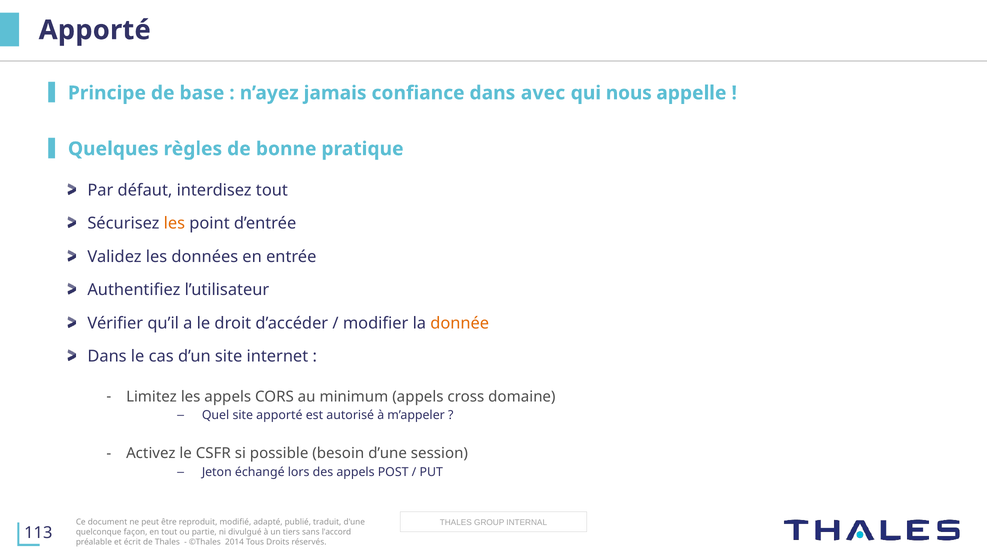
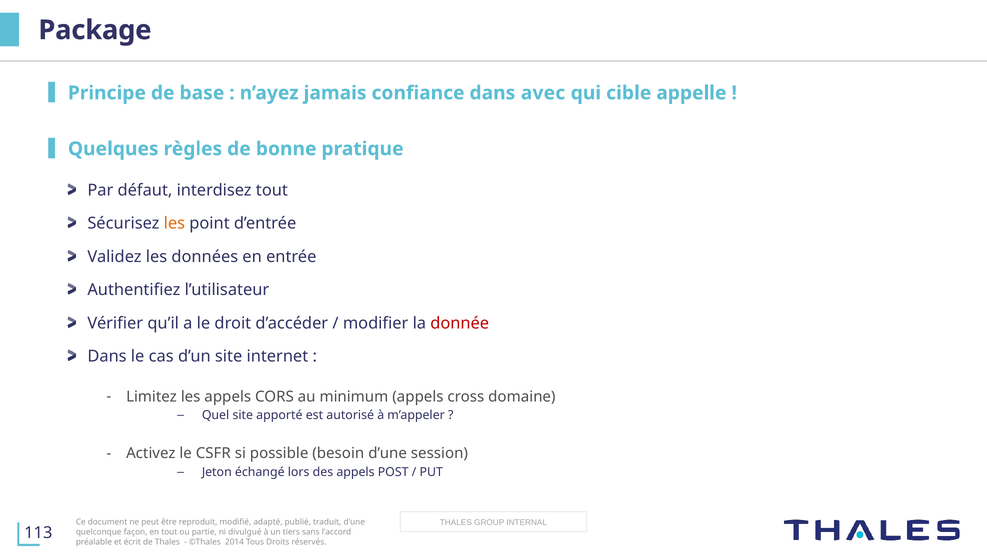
Apporté at (95, 30): Apporté -> Package
nous: nous -> cible
donnée colour: orange -> red
